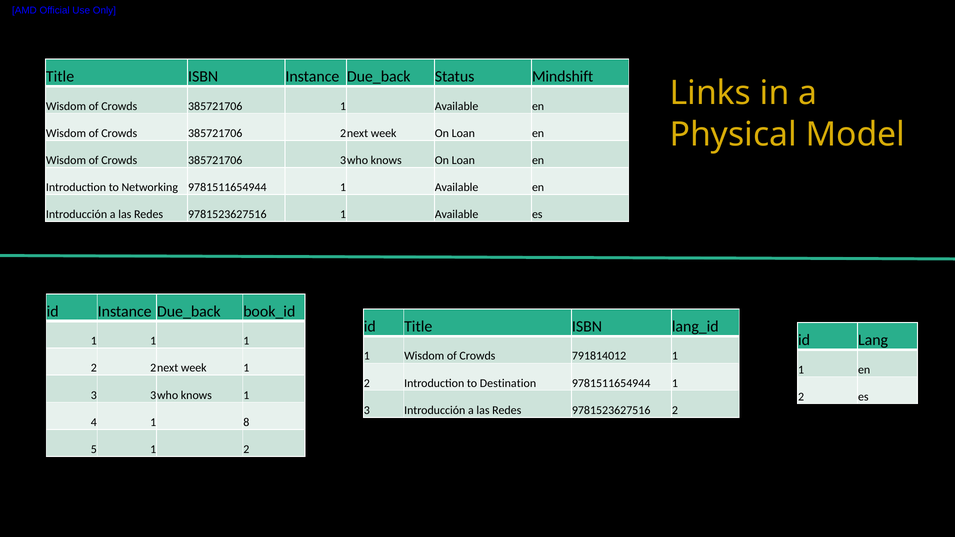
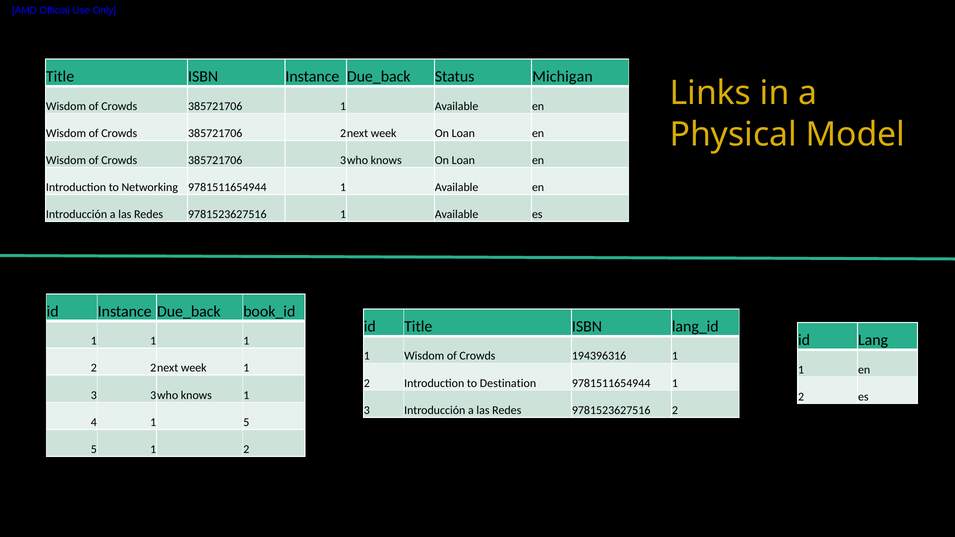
Mindshift: Mindshift -> Michigan
791814012: 791814012 -> 194396316
1 8: 8 -> 5
